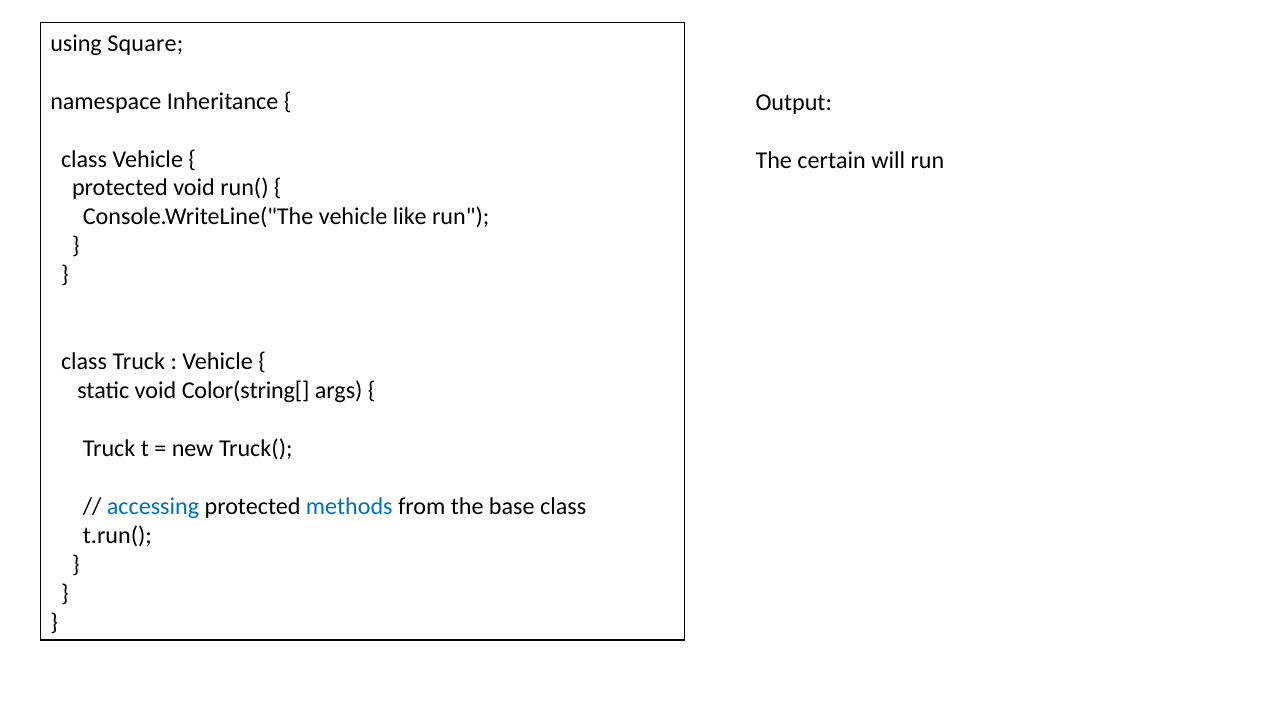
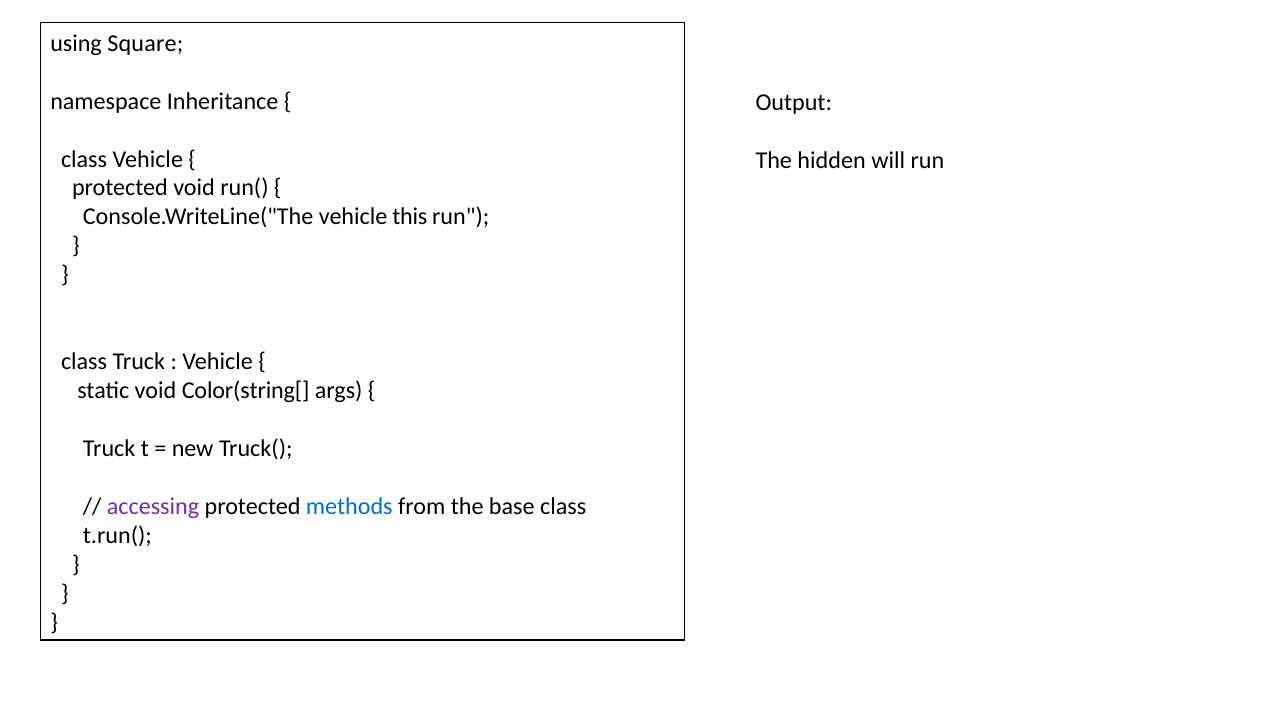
certain: certain -> hidden
like: like -> this
accessing colour: blue -> purple
